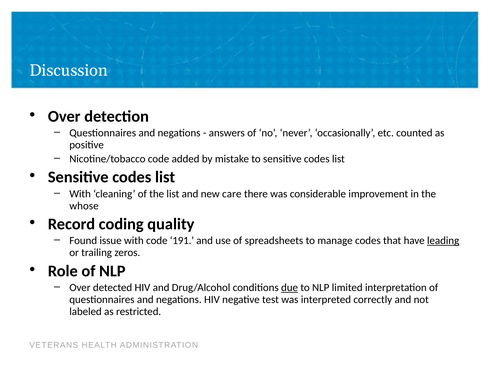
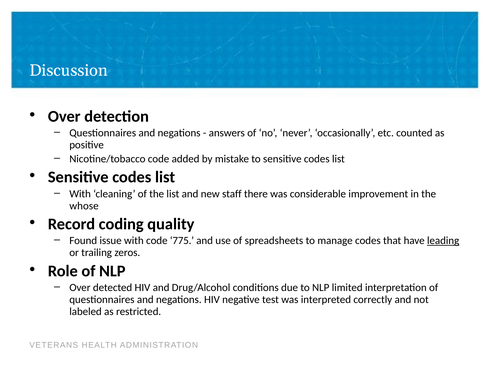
care: care -> staff
191: 191 -> 775
due underline: present -> none
